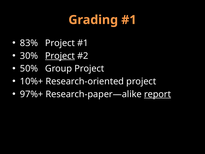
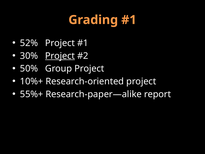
83%: 83% -> 52%
97%+: 97%+ -> 55%+
report underline: present -> none
